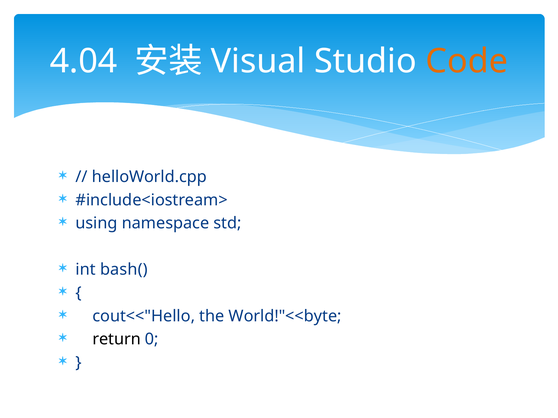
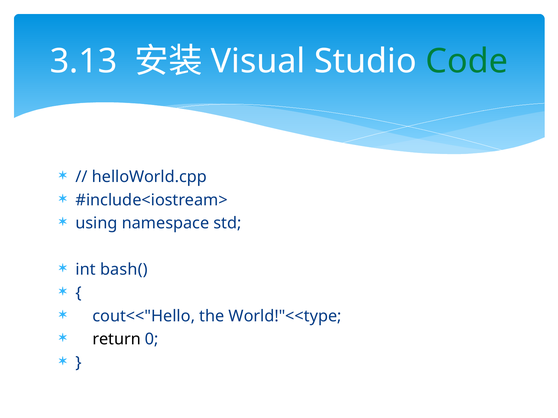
4.04: 4.04 -> 3.13
Code colour: orange -> green
World!"<<byte: World!"<<byte -> World!"<<type
